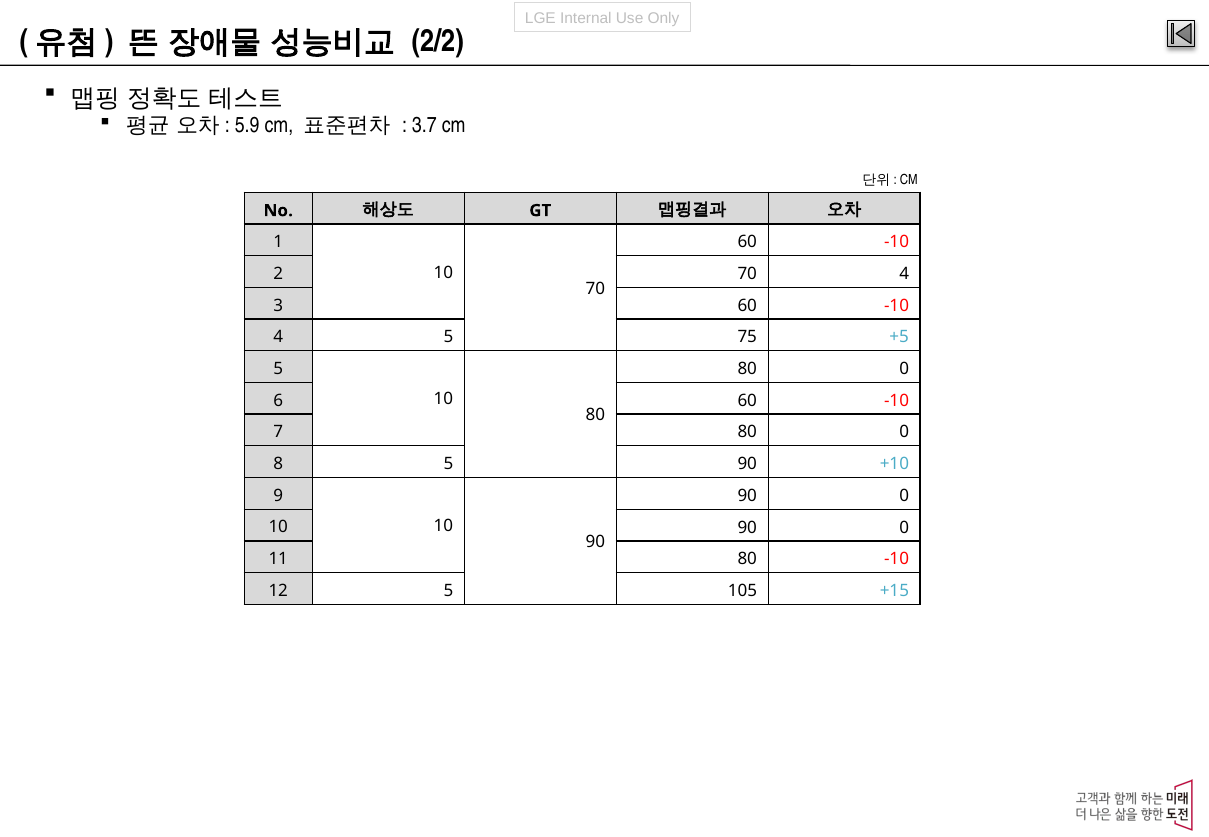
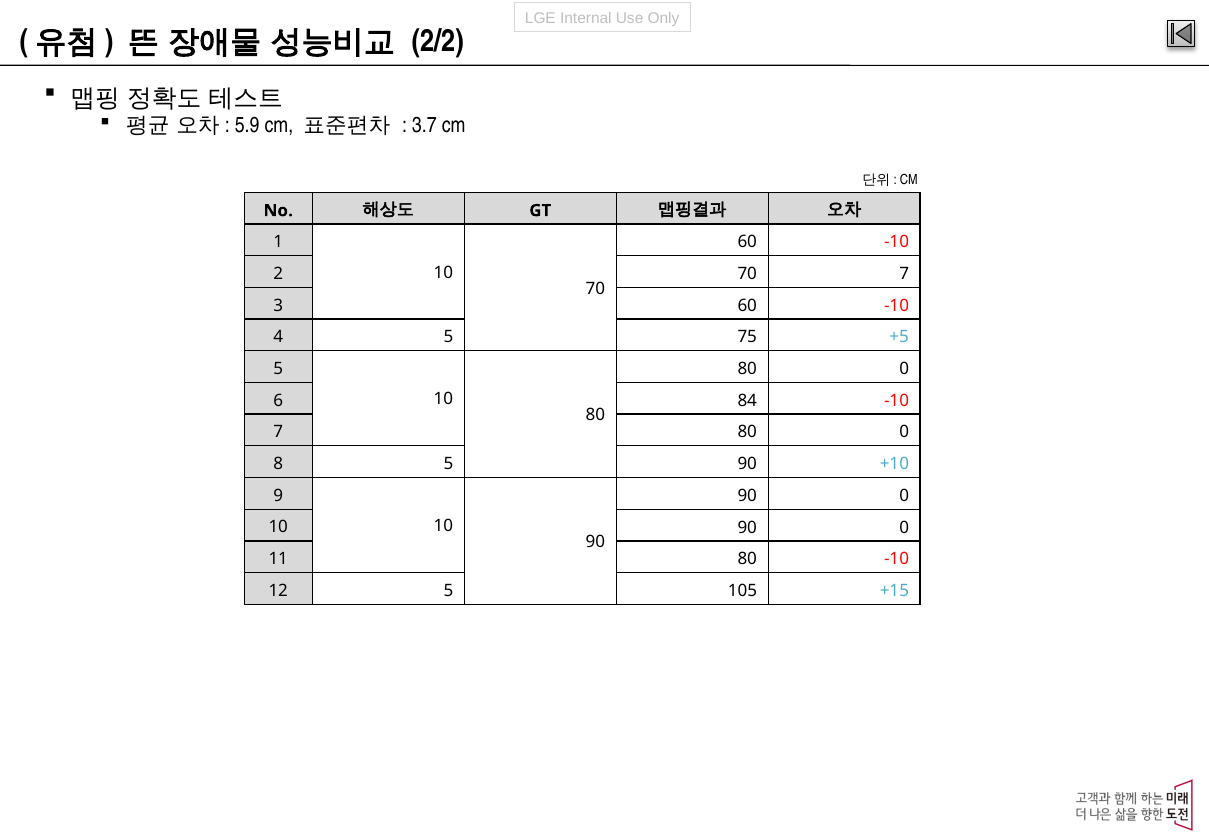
70 4: 4 -> 7
6 60: 60 -> 84
